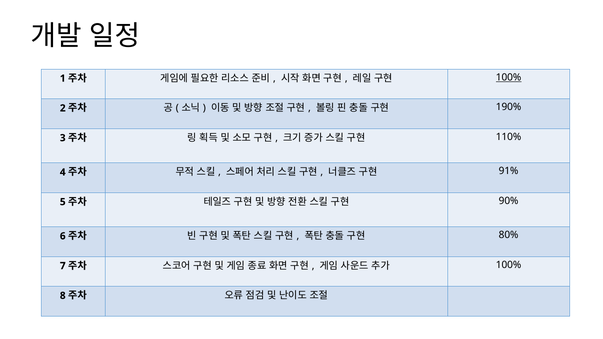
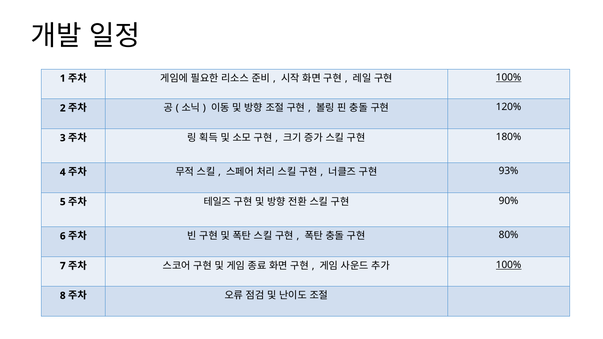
190%: 190% -> 120%
110%: 110% -> 180%
91%: 91% -> 93%
100% at (509, 265) underline: none -> present
